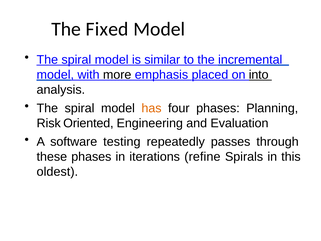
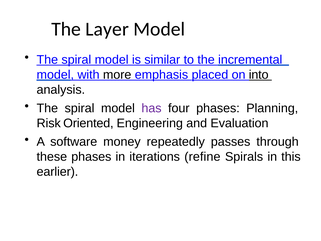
Fixed: Fixed -> Layer
has colour: orange -> purple
testing: testing -> money
oldest: oldest -> earlier
